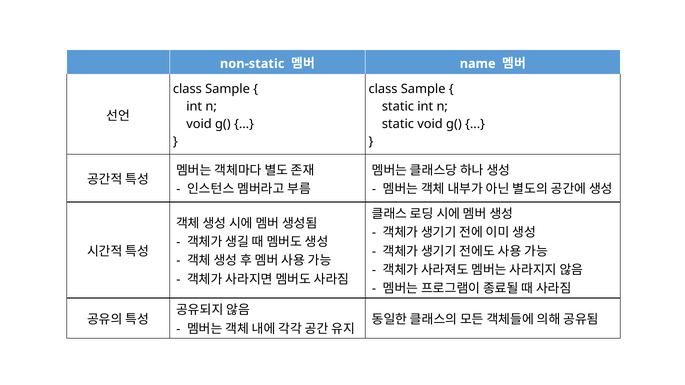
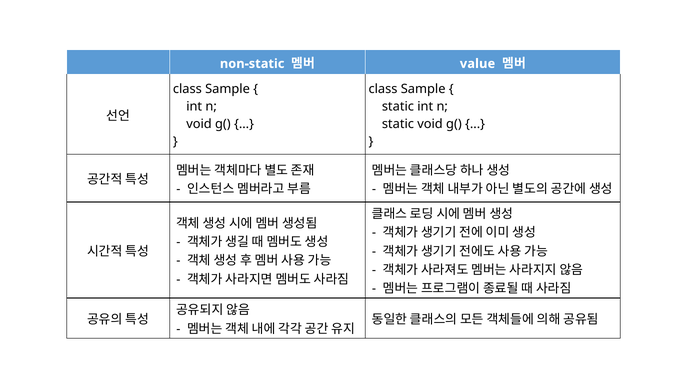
name: name -> value
